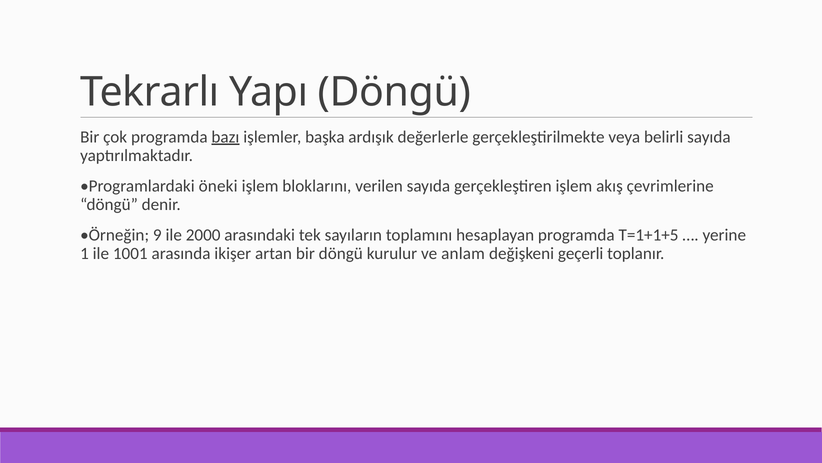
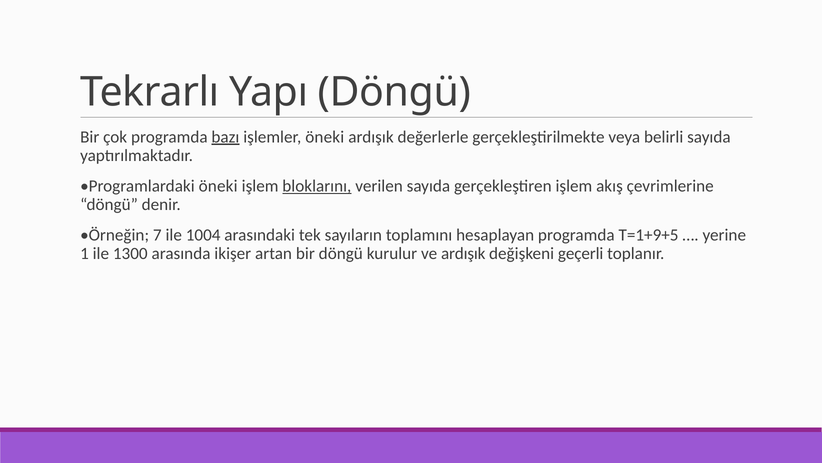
işlemler başka: başka -> öneki
bloklarını underline: none -> present
9: 9 -> 7
2000: 2000 -> 1004
T=1+1+5: T=1+1+5 -> T=1+9+5
1001: 1001 -> 1300
ve anlam: anlam -> ardışık
